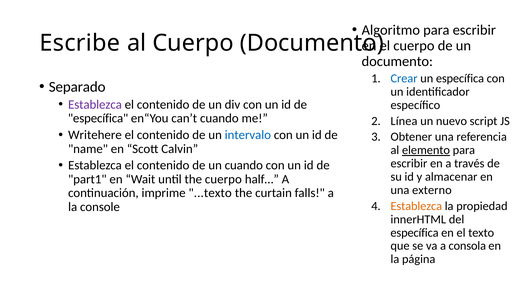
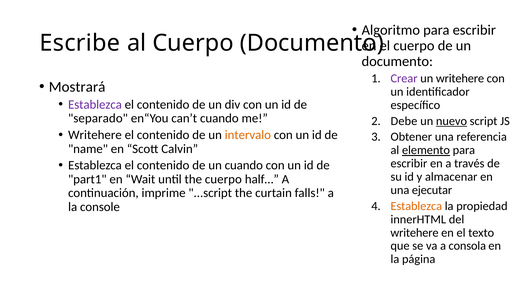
Crear colour: blue -> purple
un específica: específica -> writehere
Separado: Separado -> Mostrará
específica at (98, 118): específica -> separado
Línea: Línea -> Debe
nuevo underline: none -> present
intervalo colour: blue -> orange
externo: externo -> ejecutar
...texto: ...texto -> ...script
específica at (415, 233): específica -> writehere
